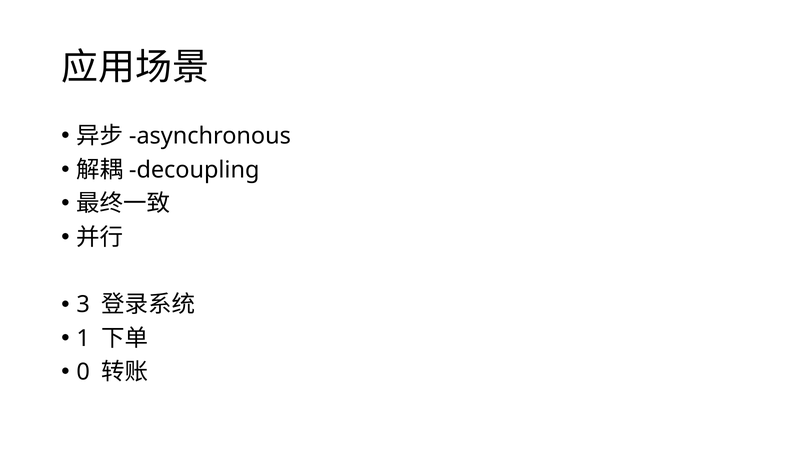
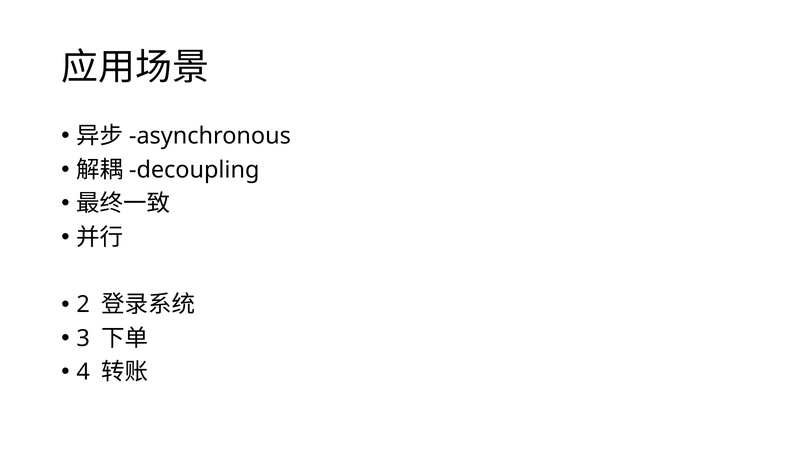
3: 3 -> 2
1: 1 -> 3
0: 0 -> 4
